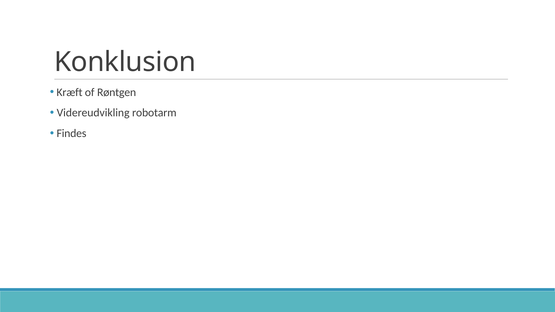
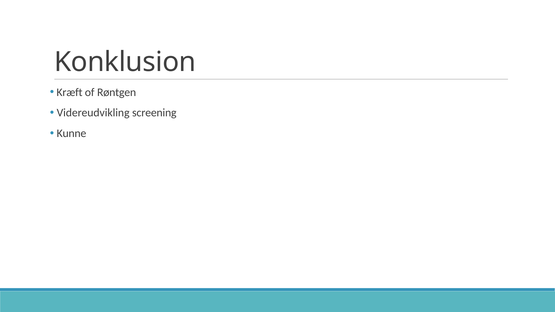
robotarm: robotarm -> screening
Findes: Findes -> Kunne
